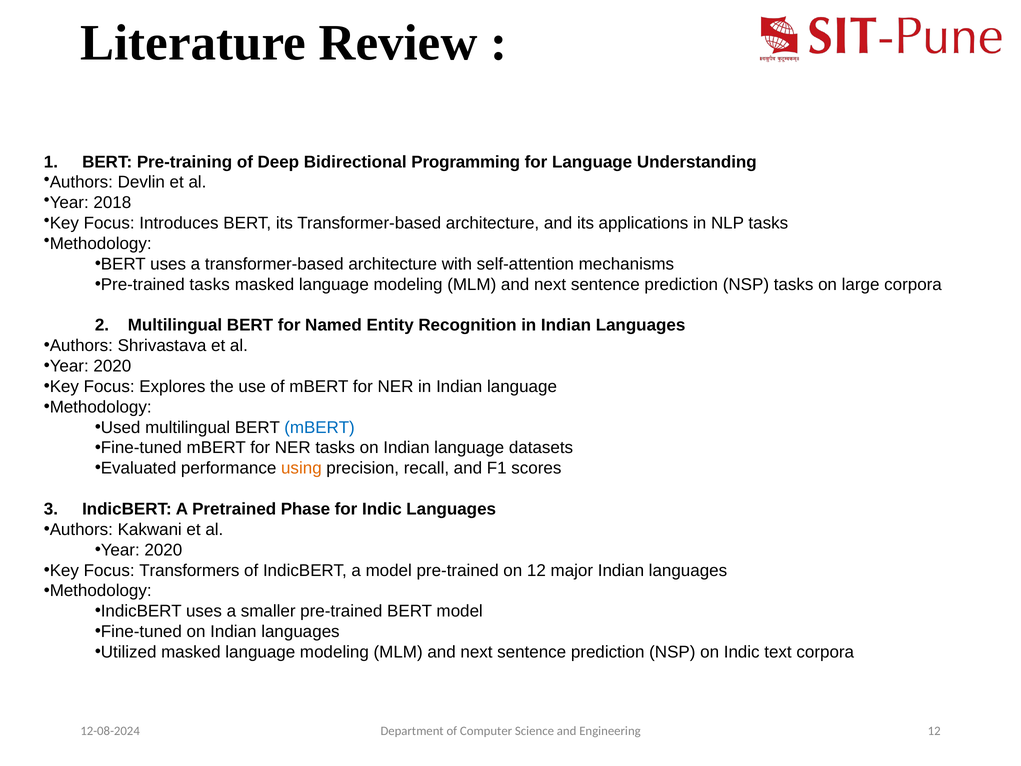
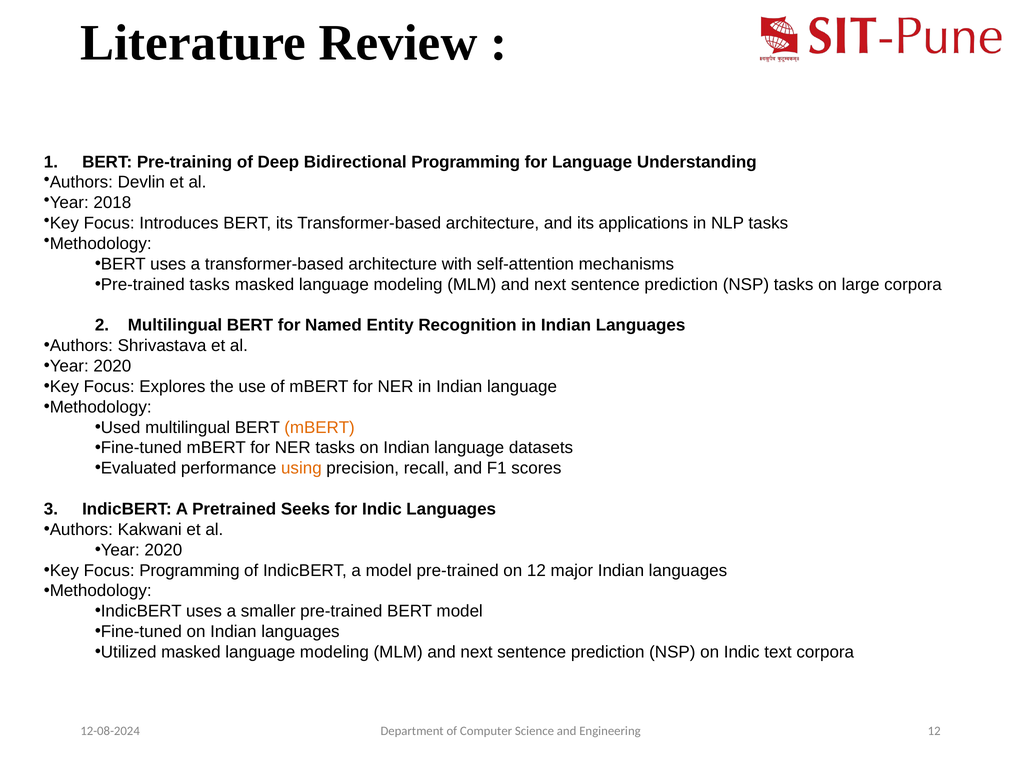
mBERT at (320, 427) colour: blue -> orange
Phase: Phase -> Seeks
Focus Transformers: Transformers -> Programming
